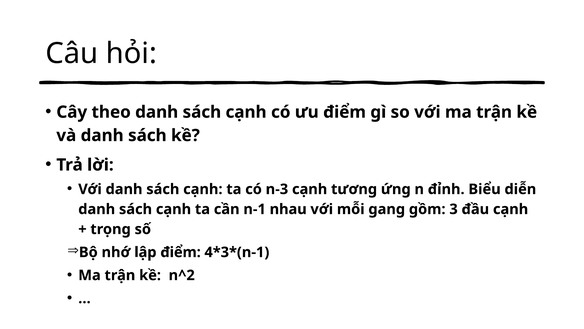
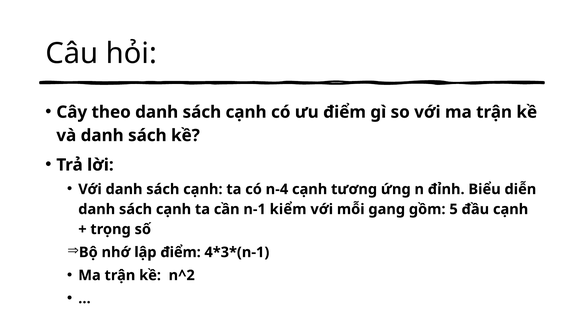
n-3: n-3 -> n-4
nhau: nhau -> kiểm
3: 3 -> 5
